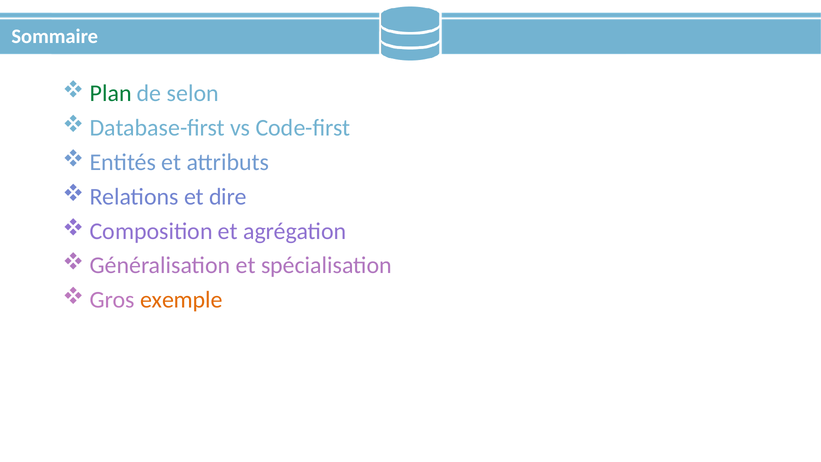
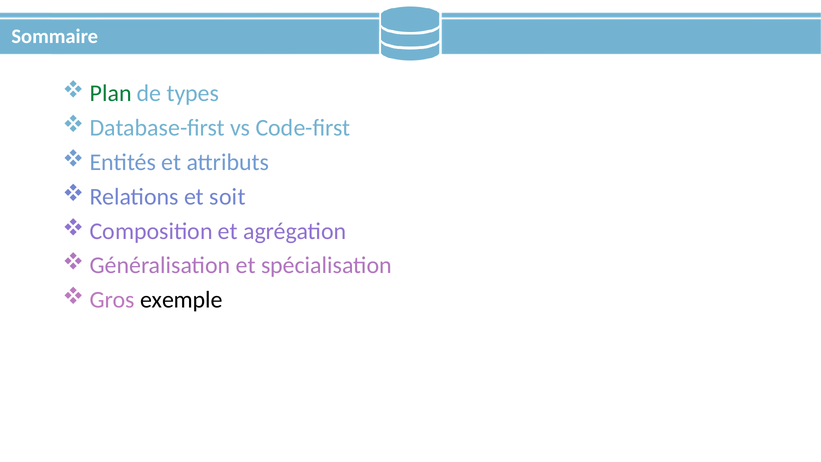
selon: selon -> types
dire: dire -> soit
exemple colour: orange -> black
